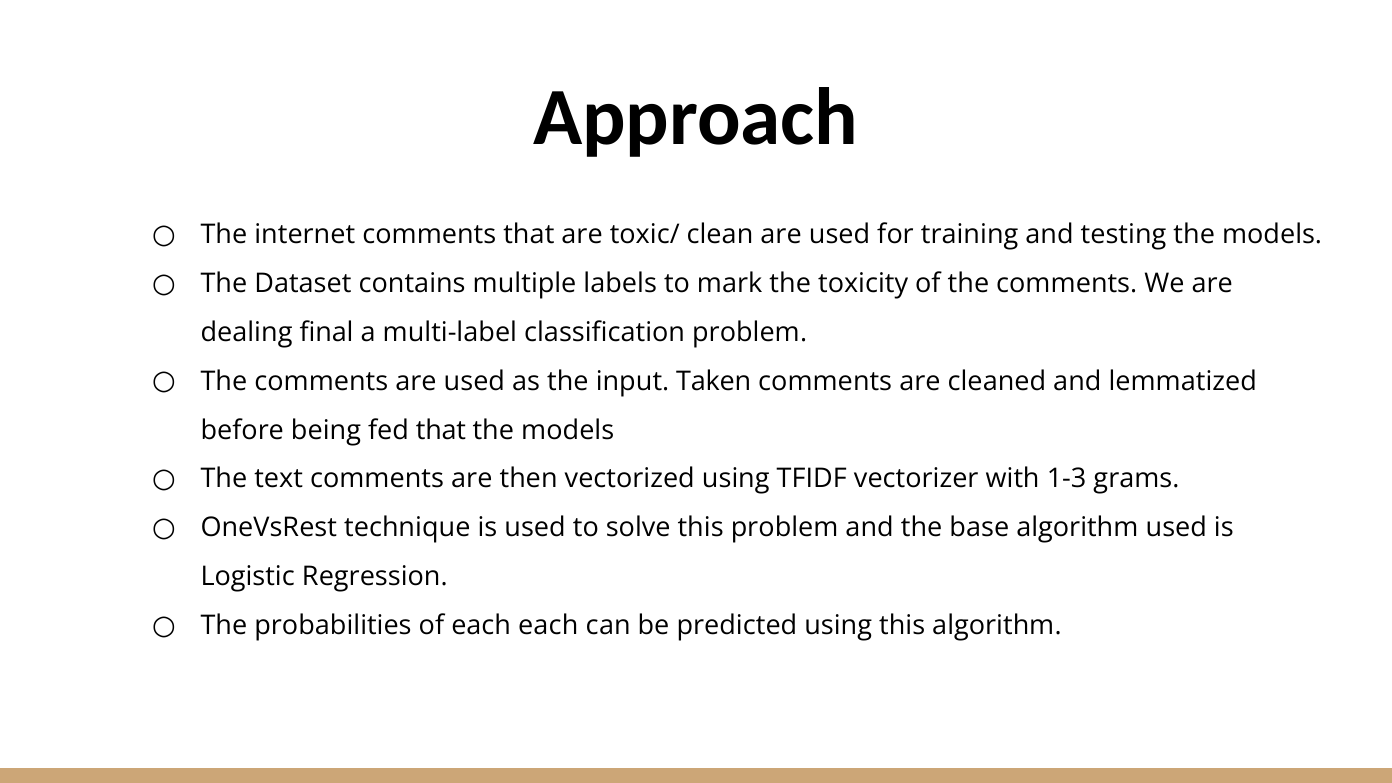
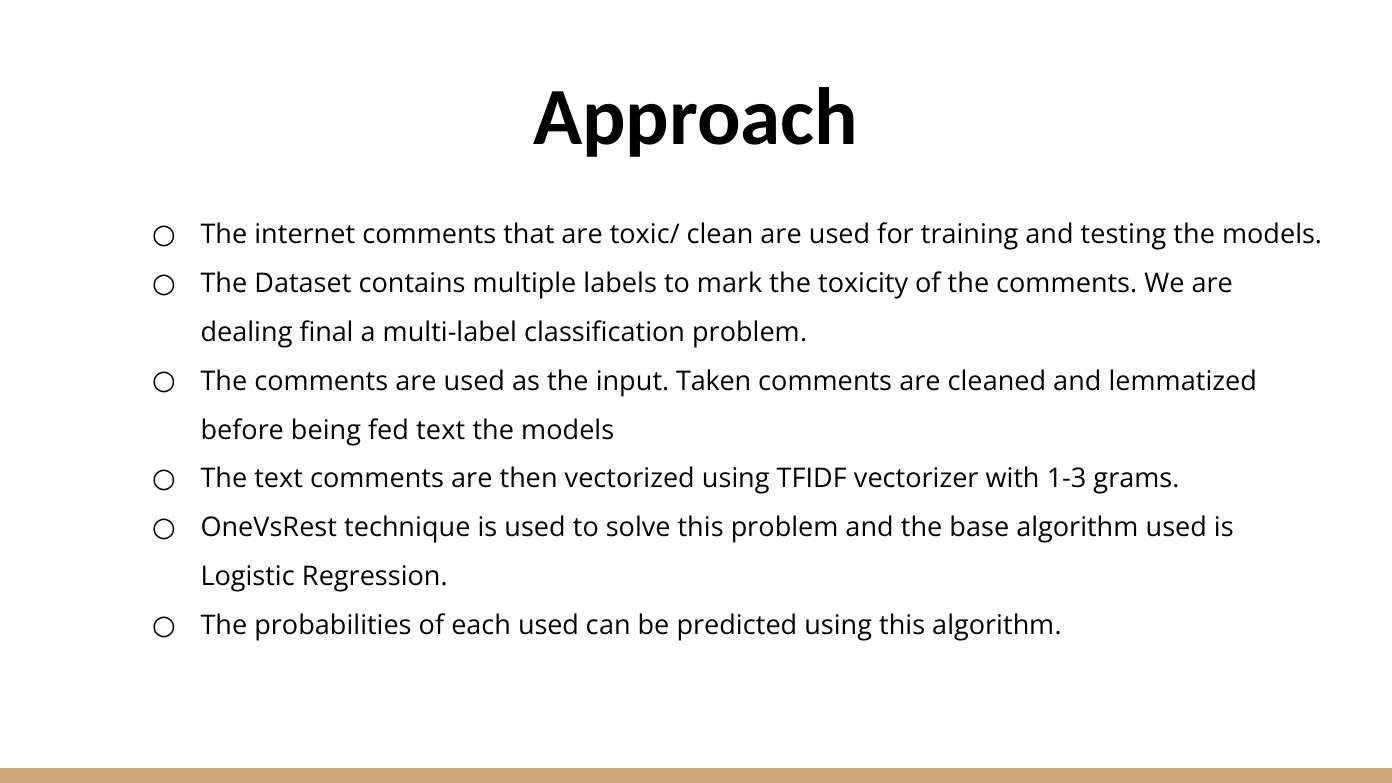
fed that: that -> text
each each: each -> used
